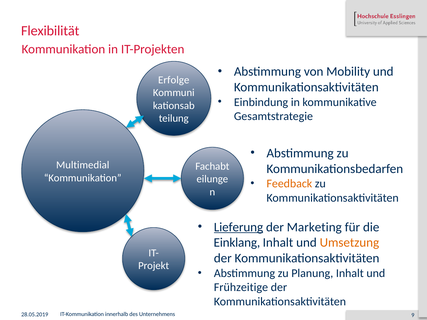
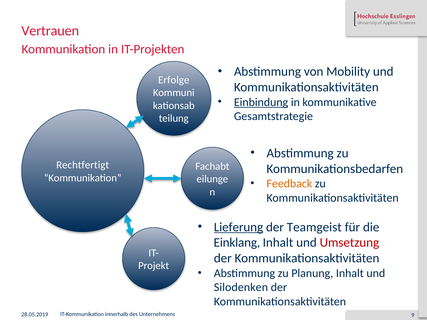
Flexibilität: Flexibilität -> Vertrauen
Einbindung underline: none -> present
Multimedial: Multimedial -> Rechtfertigt
Marketing: Marketing -> Teamgeist
Umsetzung colour: orange -> red
Frühzeitige: Frühzeitige -> Silodenken
